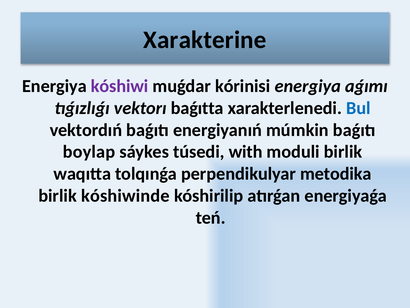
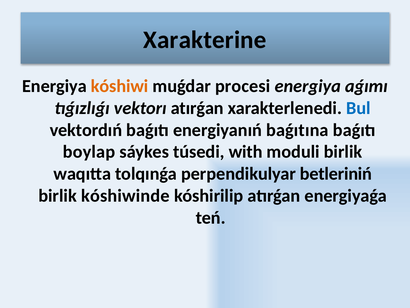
kóshiwi colour: purple -> orange
kórinisi: kórinisi -> procesi
vektorı baǵıtta: baǵıtta -> atırǵan
múmkin: múmkin -> baǵıtına
metodika: metodika -> betleriniń
